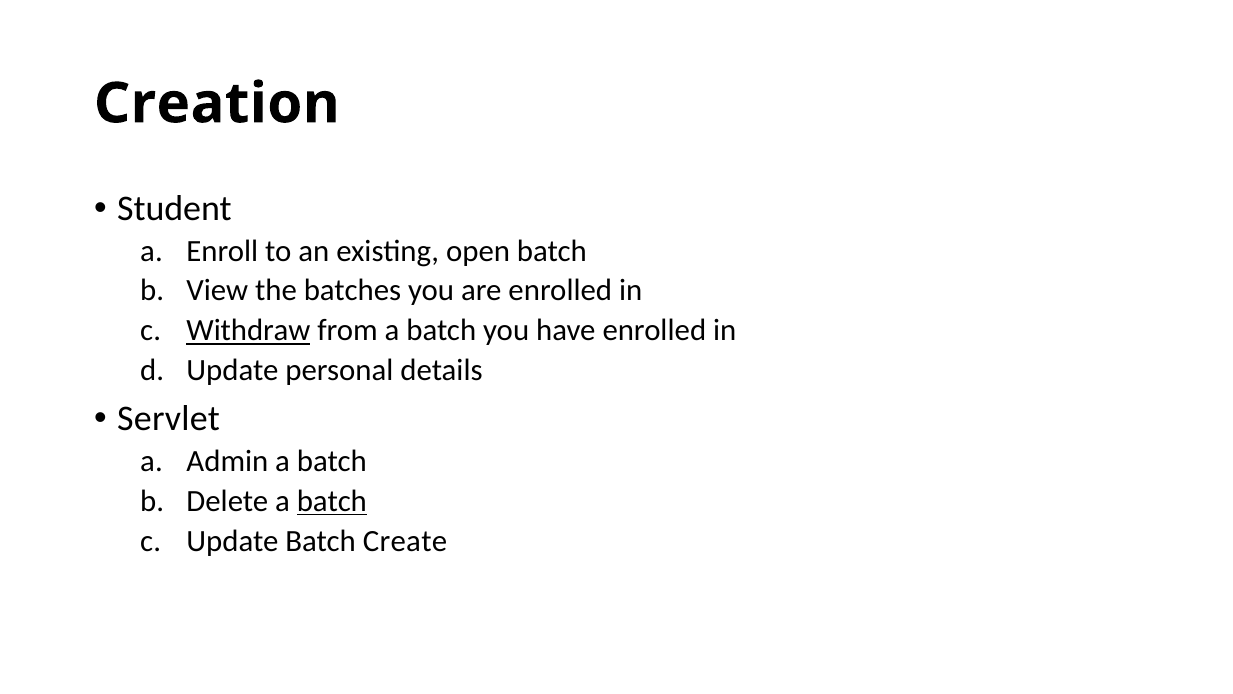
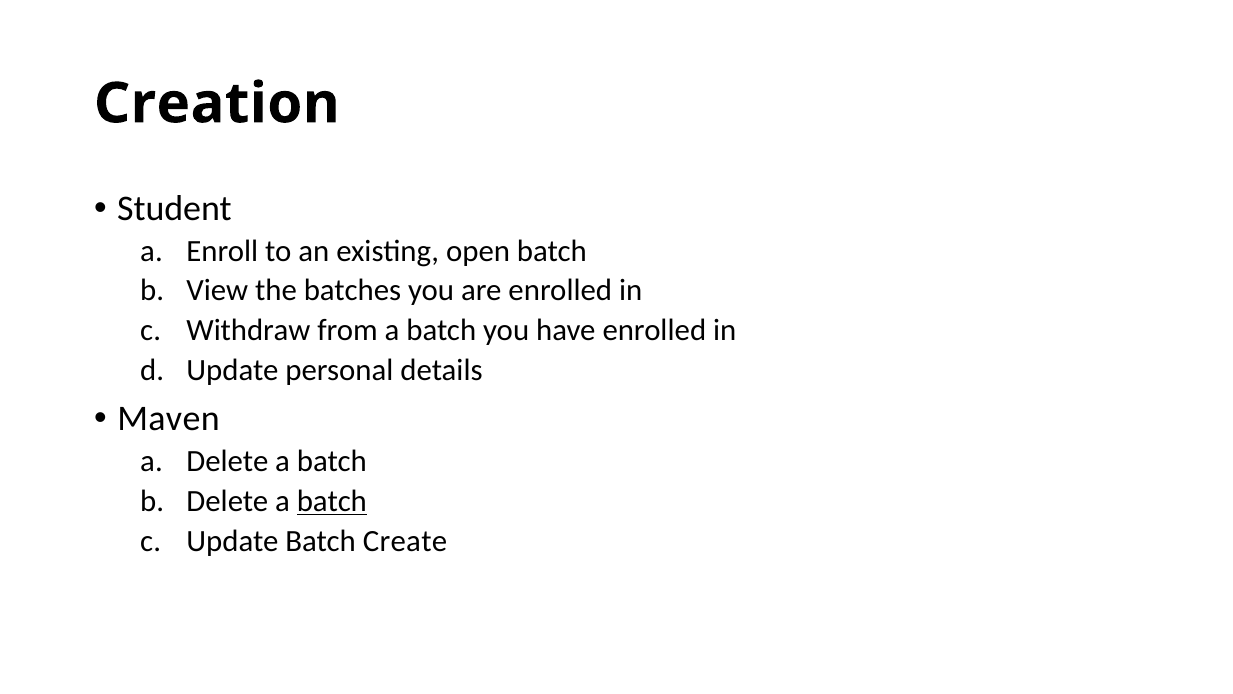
Withdraw underline: present -> none
Servlet: Servlet -> Maven
a Admin: Admin -> Delete
